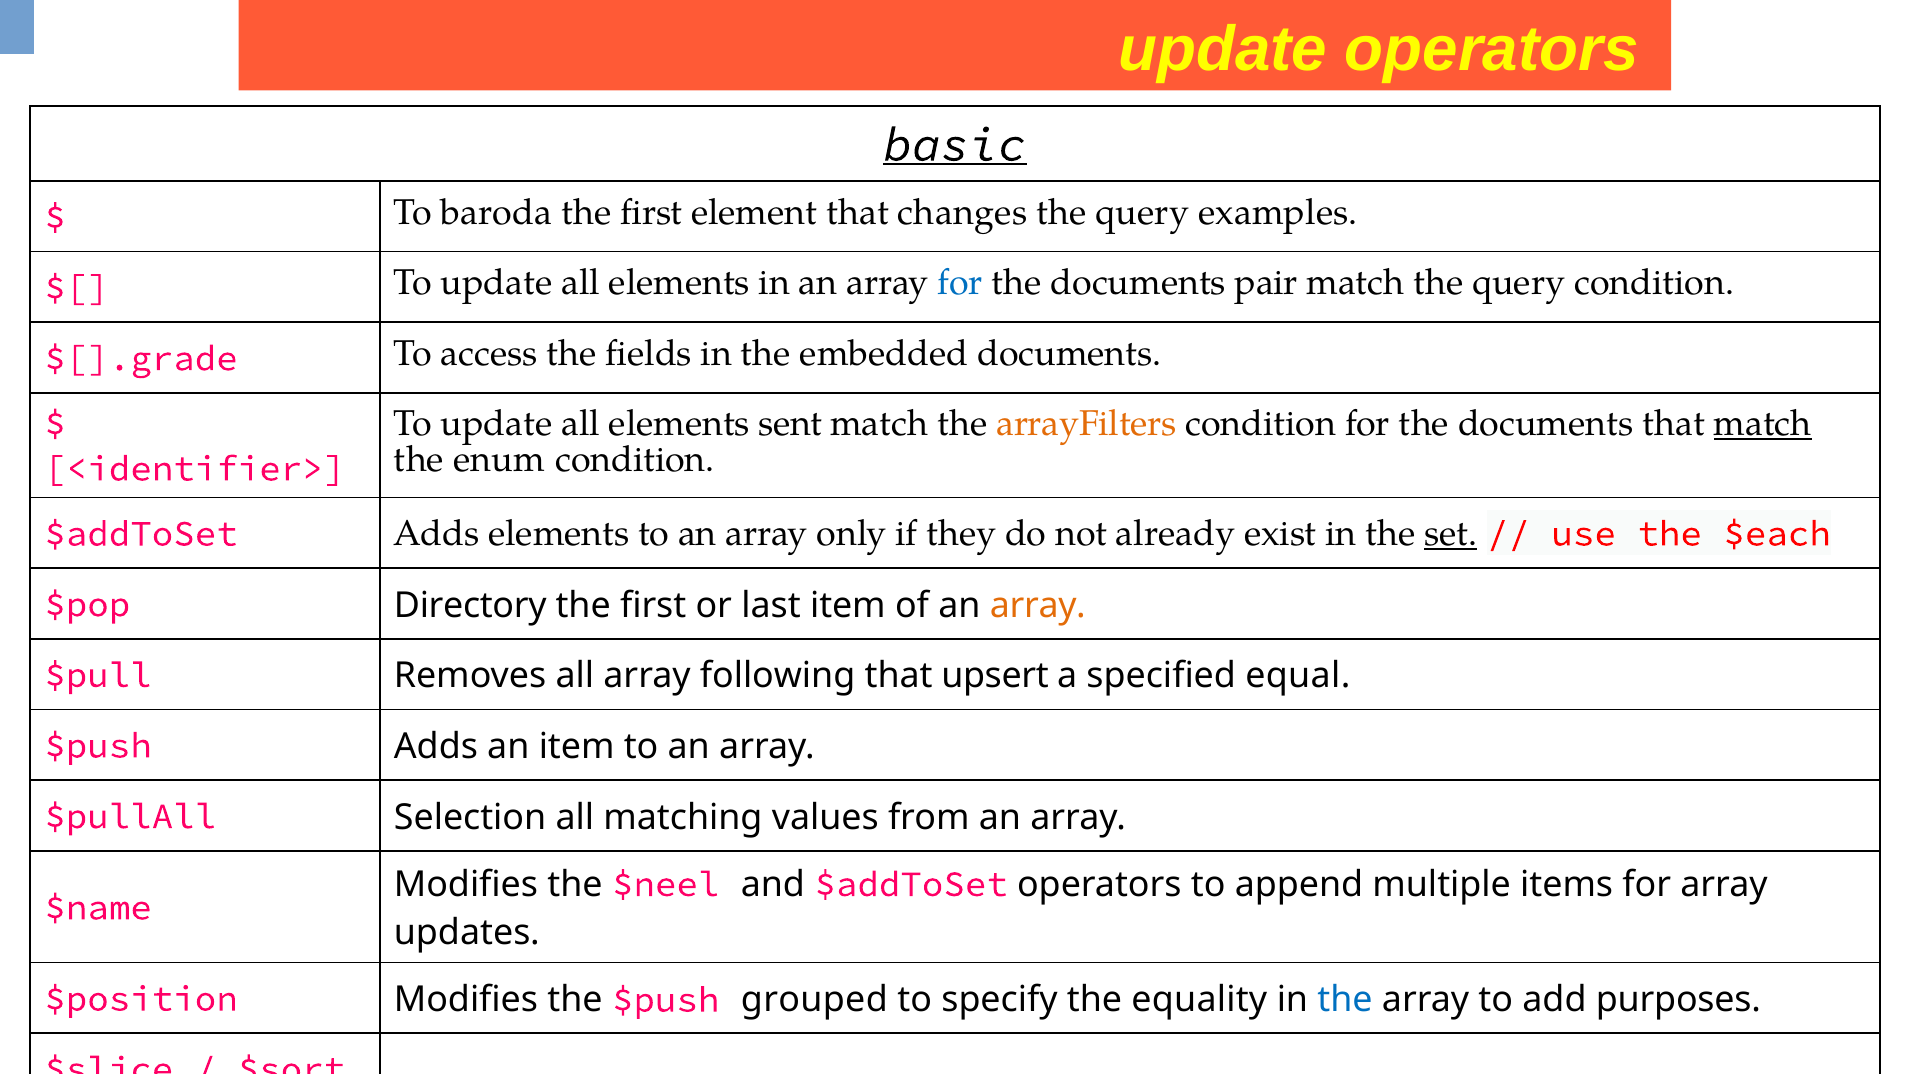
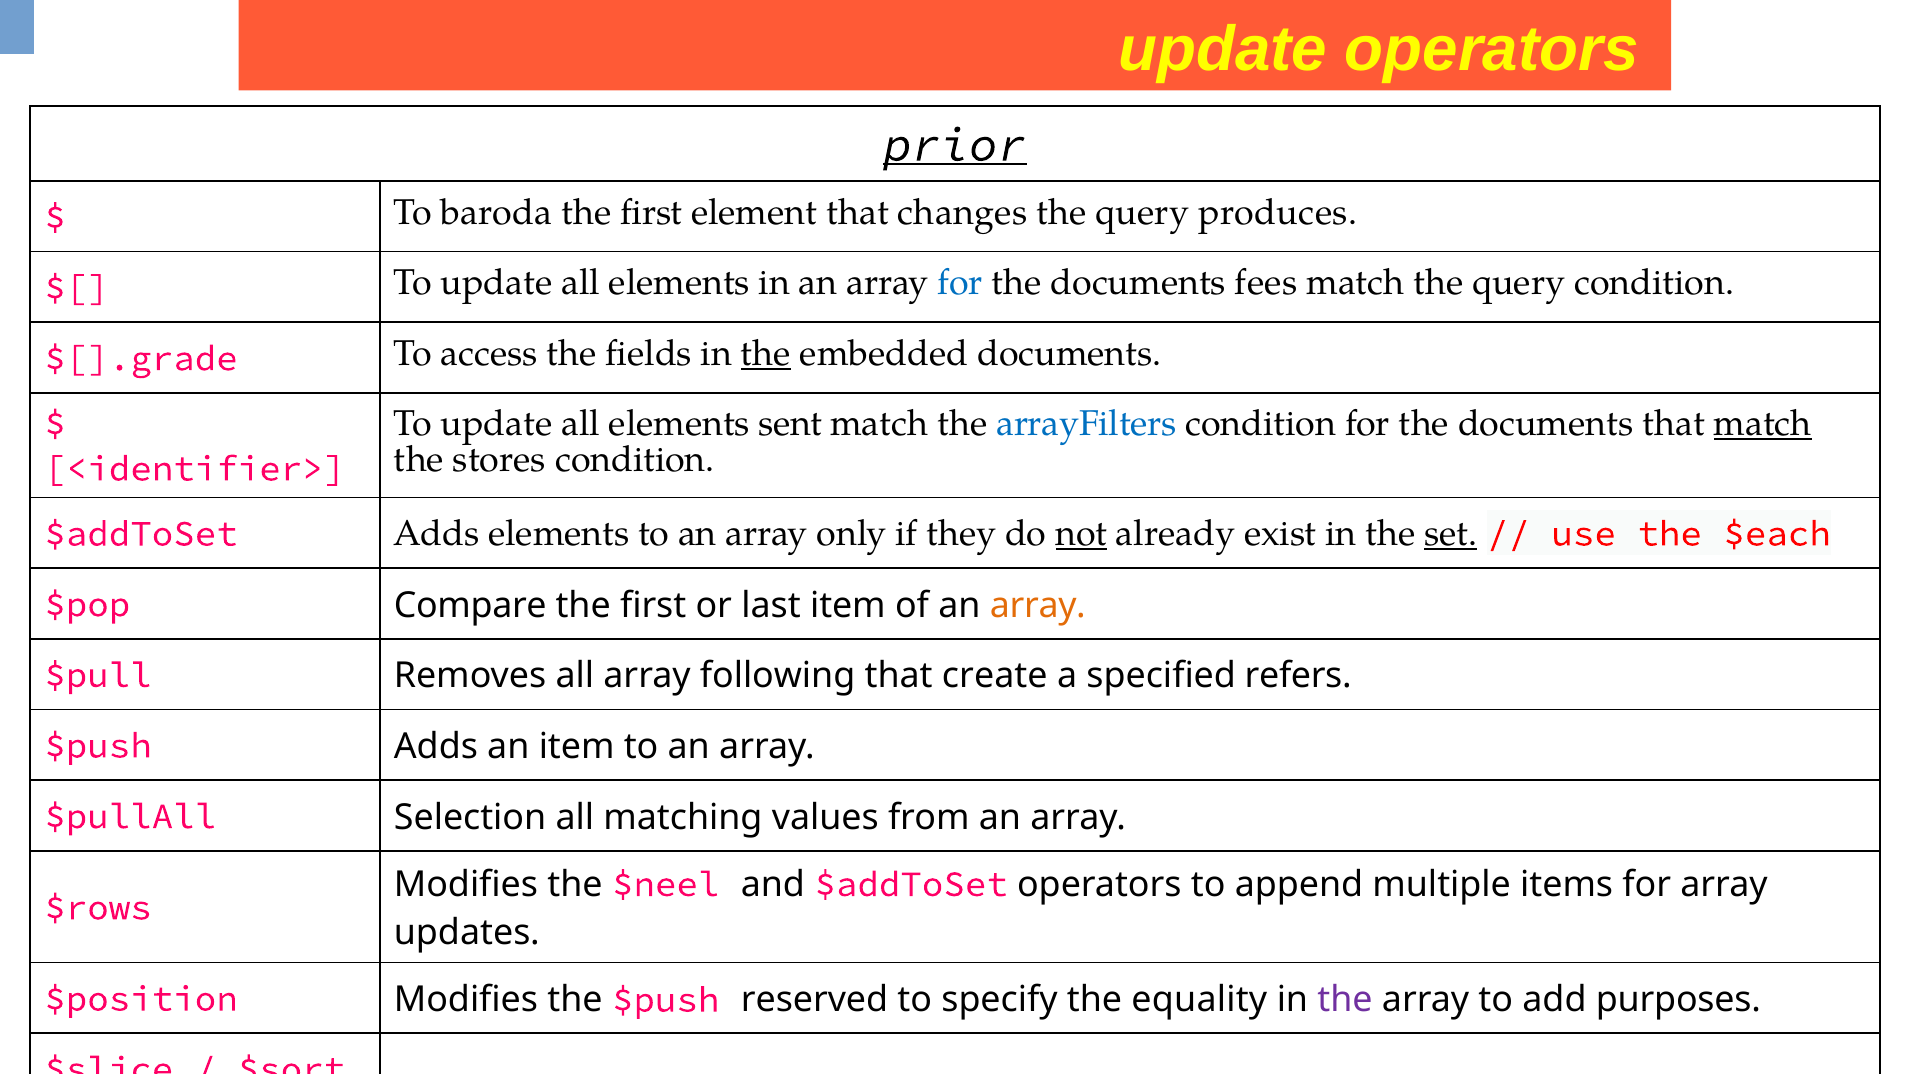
basic: basic -> prior
examples: examples -> produces
pair: pair -> fees
the at (766, 354) underline: none -> present
arrayFilters colour: orange -> blue
enum: enum -> stores
not underline: none -> present
Directory: Directory -> Compare
upsert: upsert -> create
equal: equal -> refers
$name: $name -> $rows
grouped: grouped -> reserved
the at (1345, 1000) colour: blue -> purple
